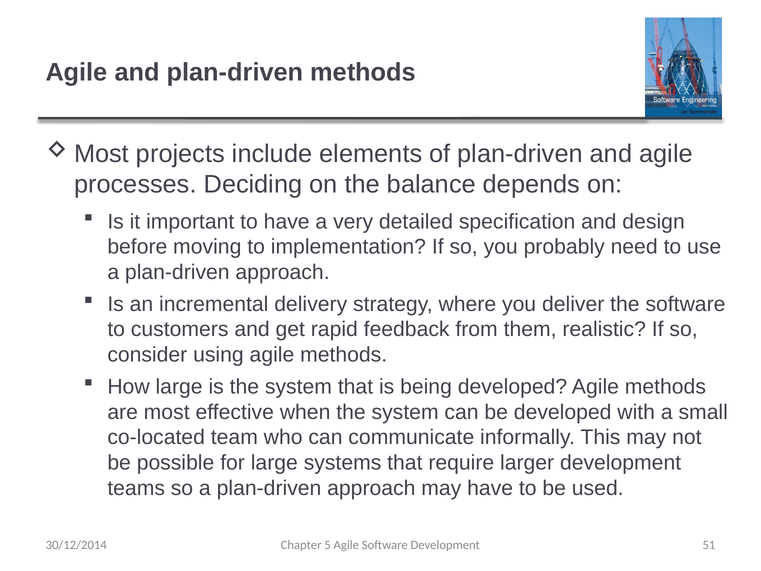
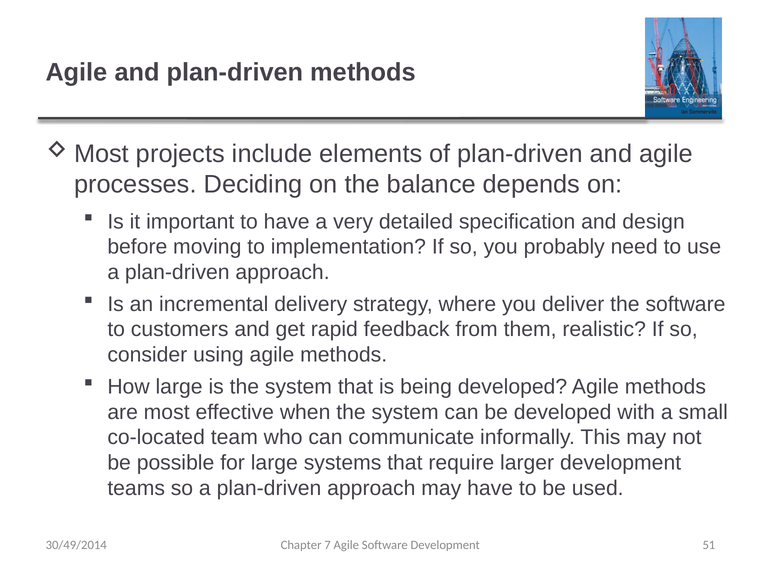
30/12/2014: 30/12/2014 -> 30/49/2014
5: 5 -> 7
